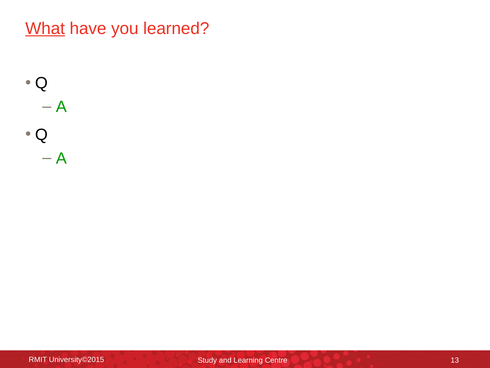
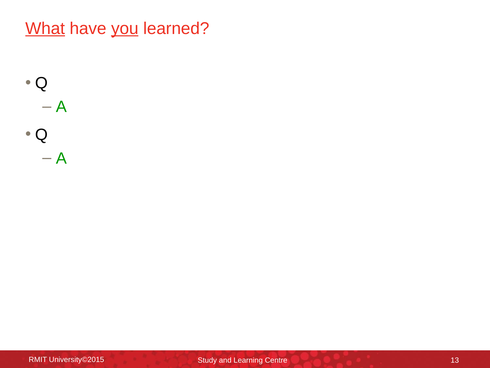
you underline: none -> present
